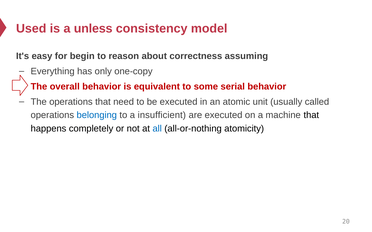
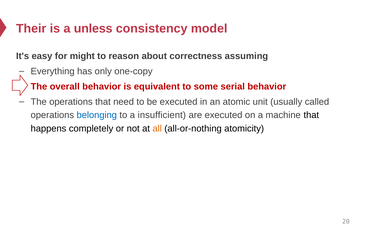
Used: Used -> Their
begin: begin -> might
all colour: blue -> orange
